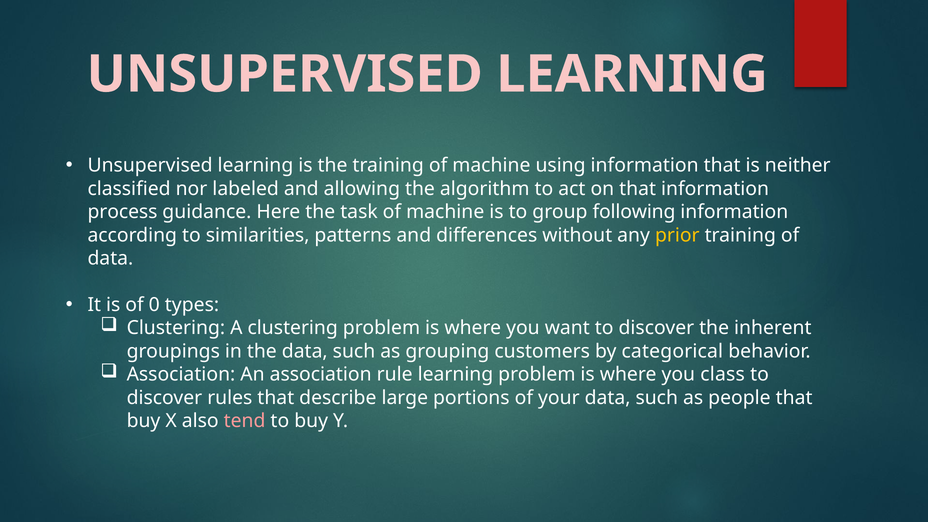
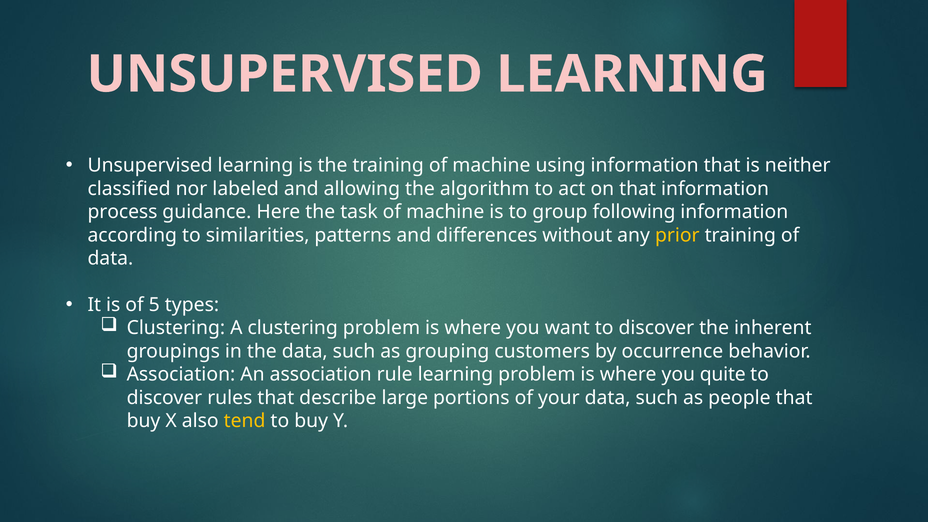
0: 0 -> 5
categorical: categorical -> occurrence
class: class -> quite
tend colour: pink -> yellow
